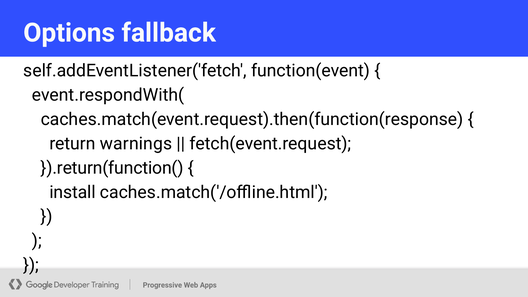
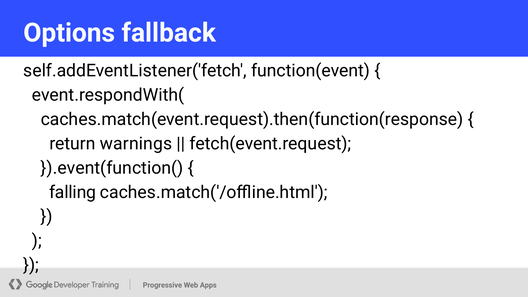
}).return(function(: }).return(function( -> }).event(function(
install: install -> falling
